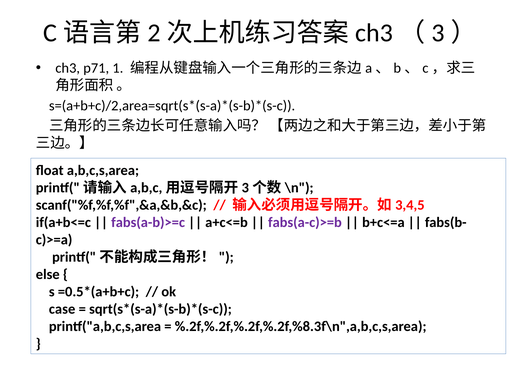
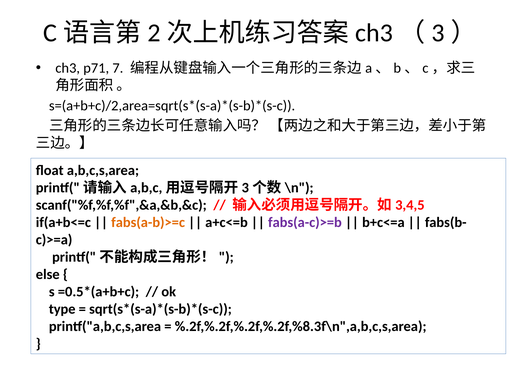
1: 1 -> 7
fabs(a-b)>=c colour: purple -> orange
case: case -> type
